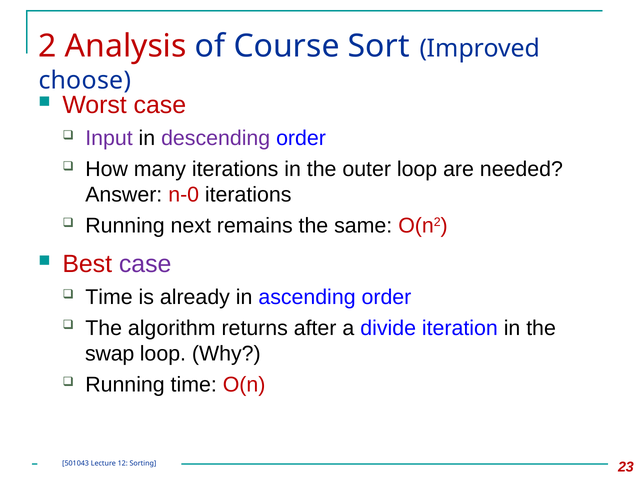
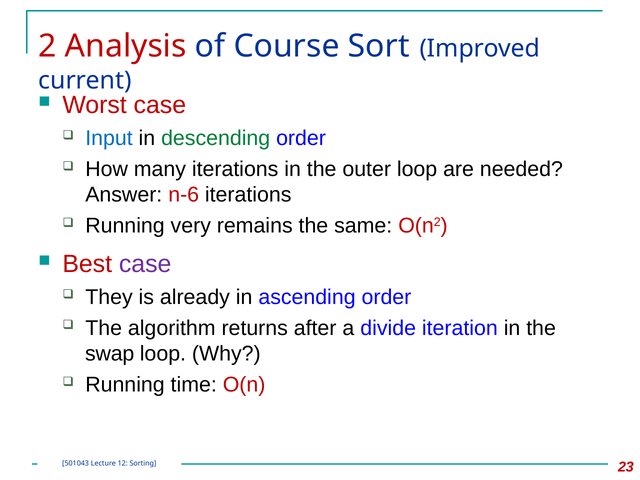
choose: choose -> current
Input colour: purple -> blue
descending colour: purple -> green
n-0: n-0 -> n-6
next: next -> very
Time at (109, 297): Time -> They
